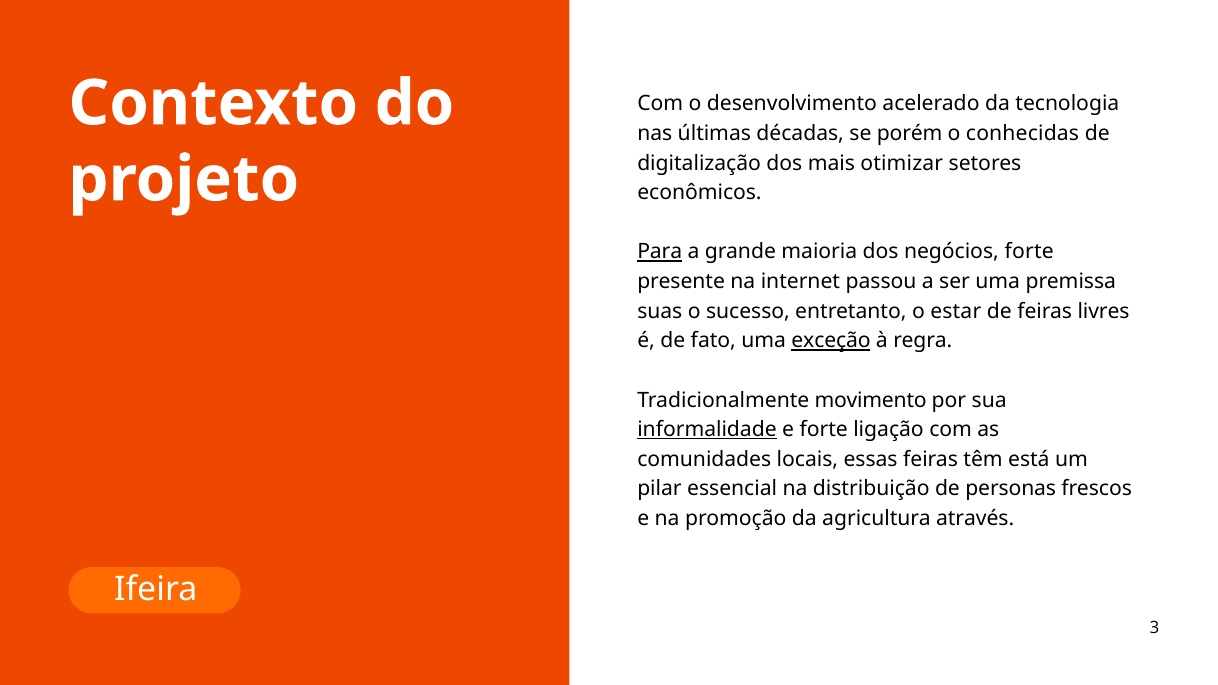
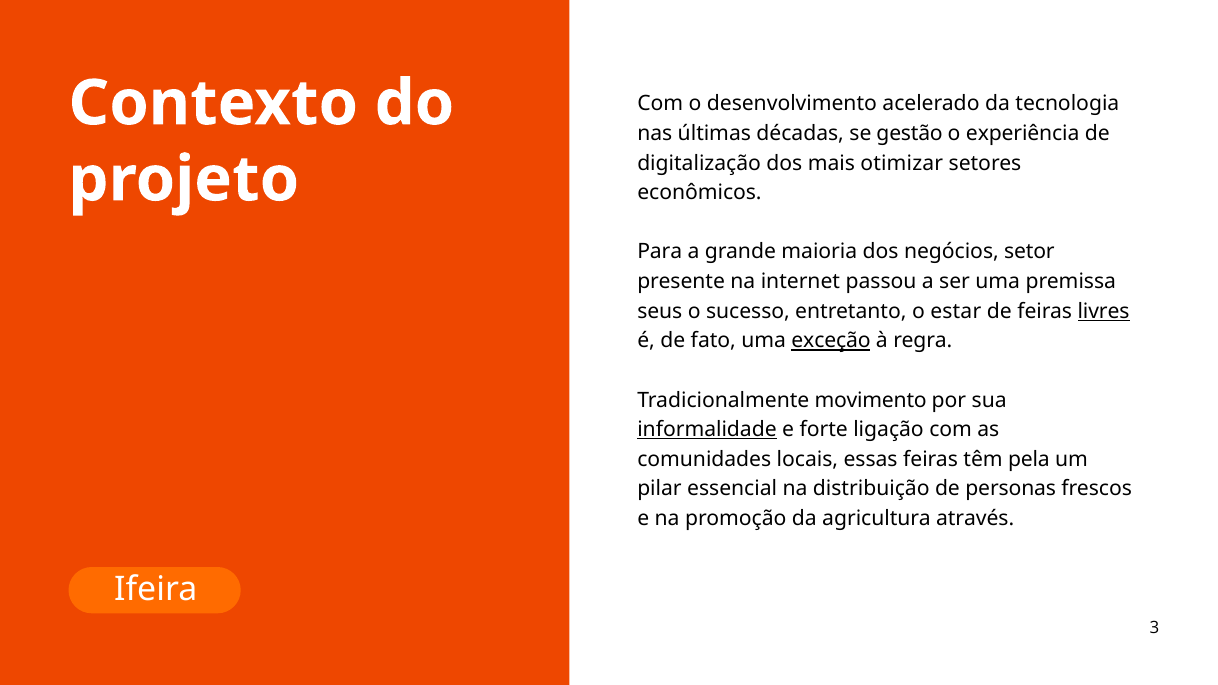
porém: porém -> gestão
conhecidas: conhecidas -> experiência
Para underline: present -> none
negócios forte: forte -> setor
suas: suas -> seus
livres underline: none -> present
está: está -> pela
